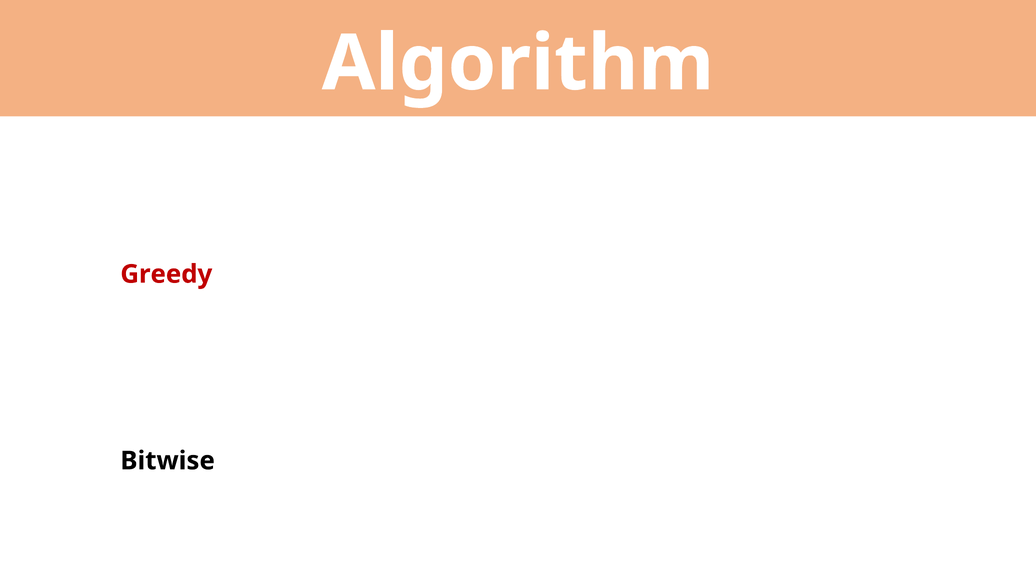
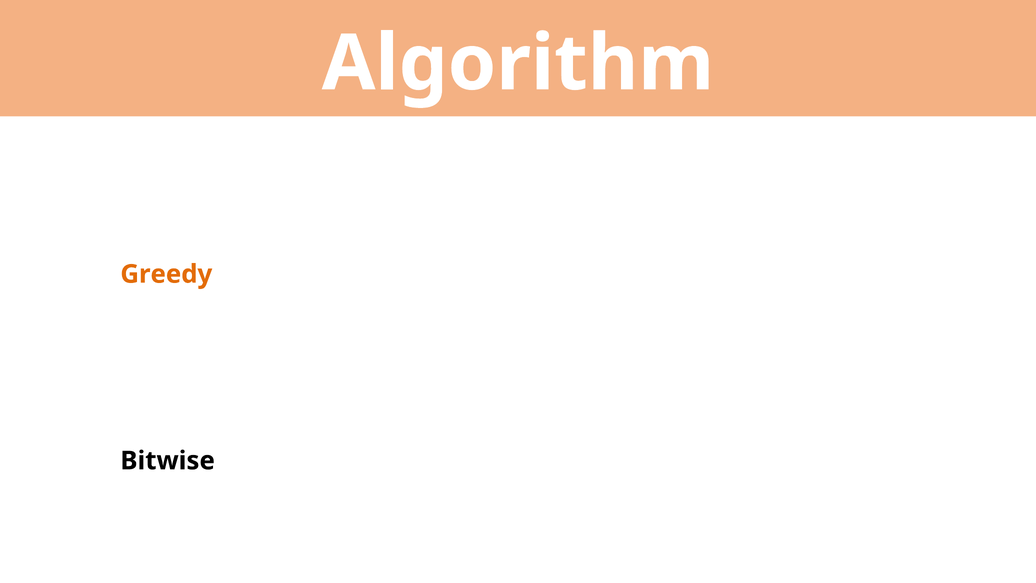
Greedy colour: red -> orange
